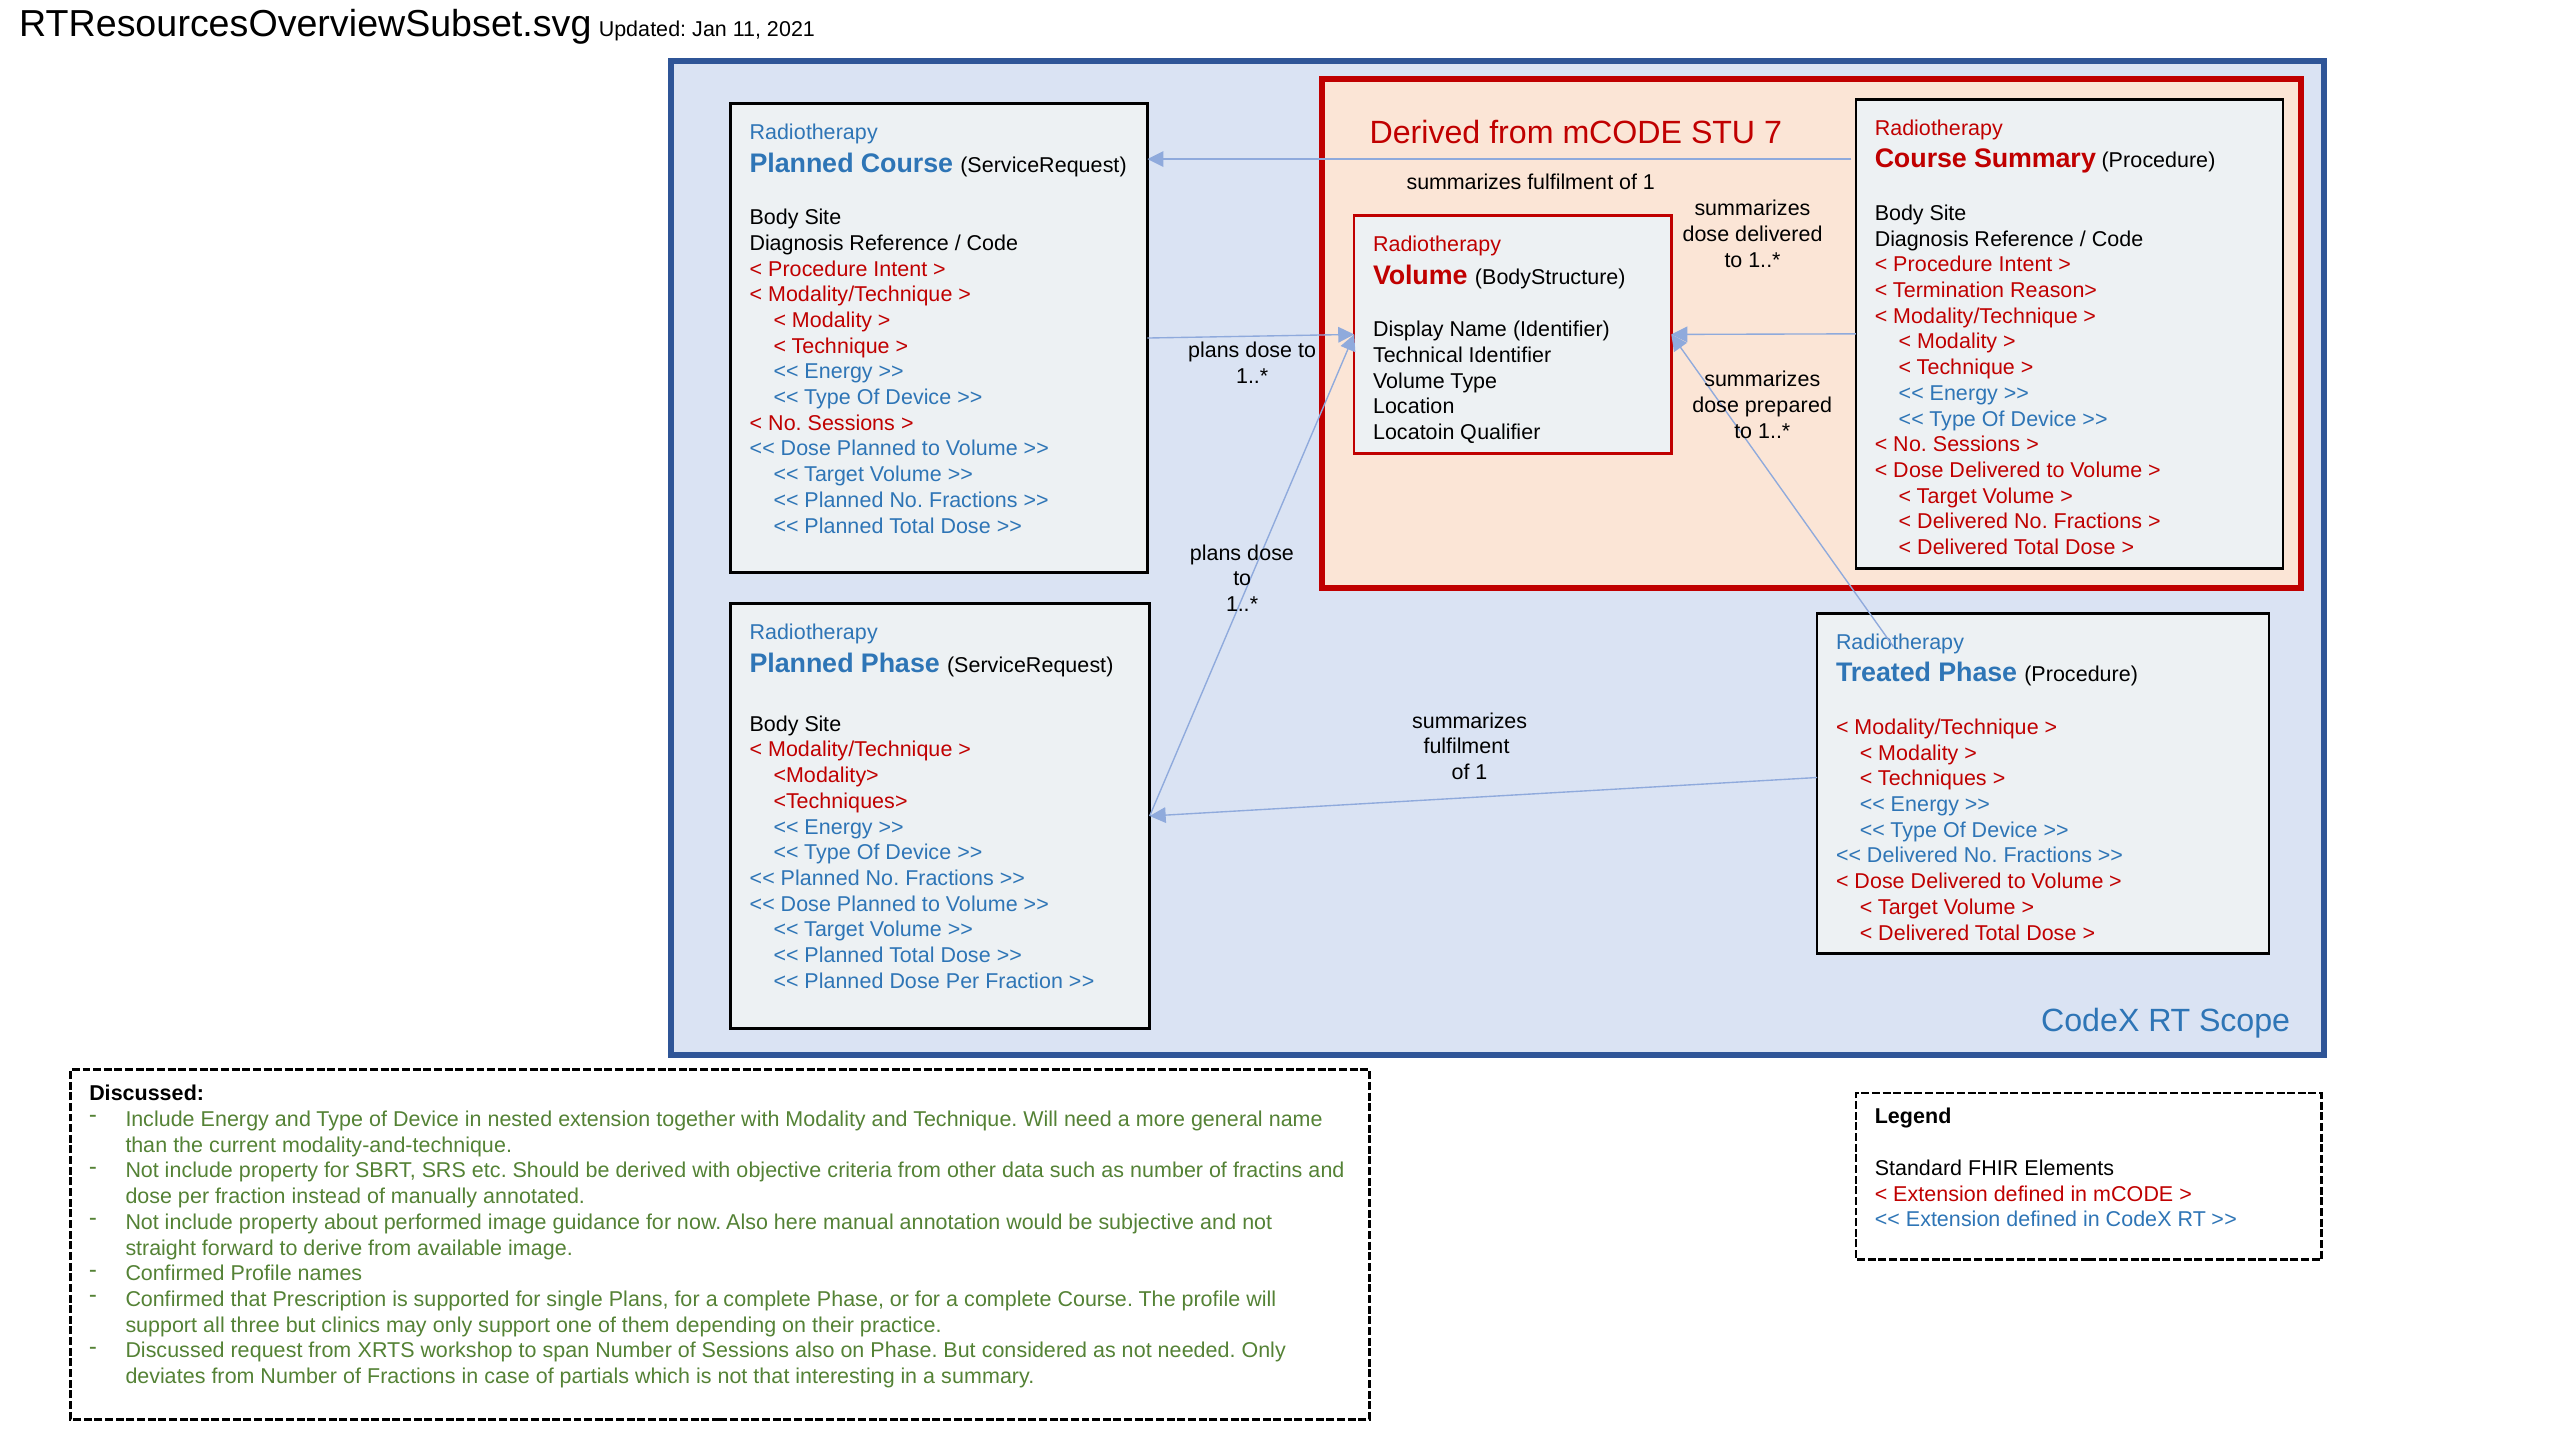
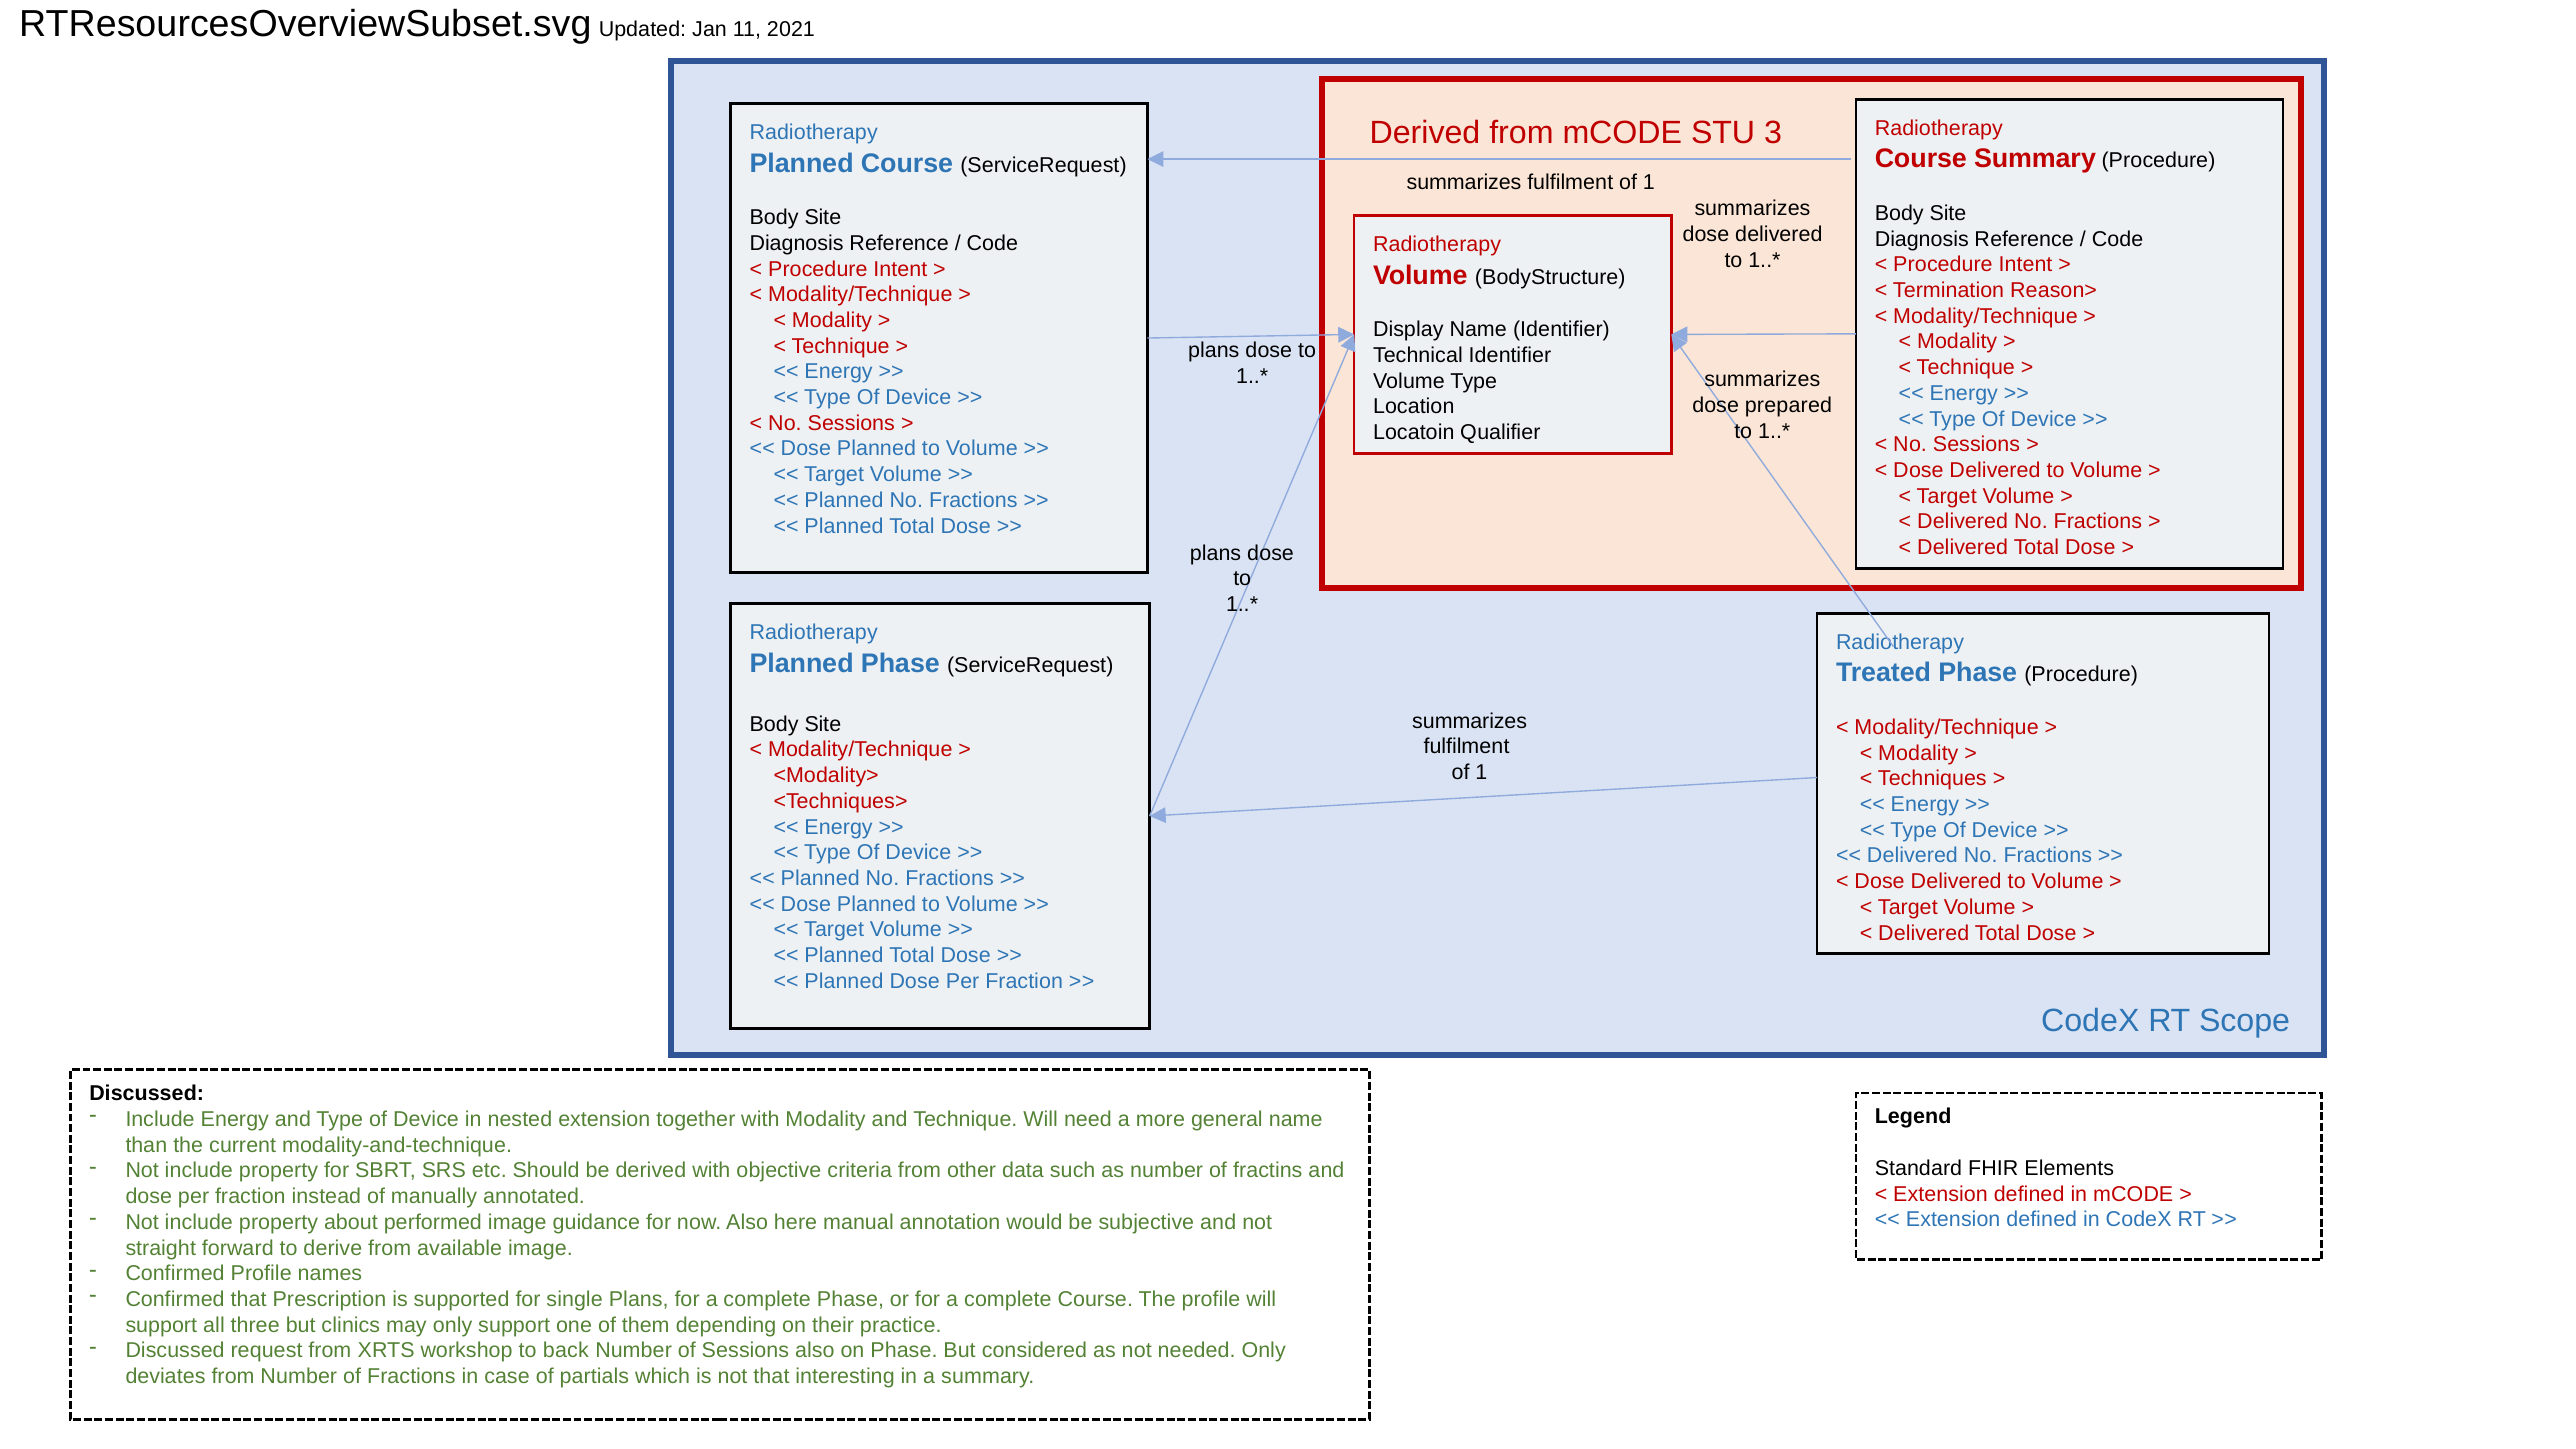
7: 7 -> 3
span: span -> back
